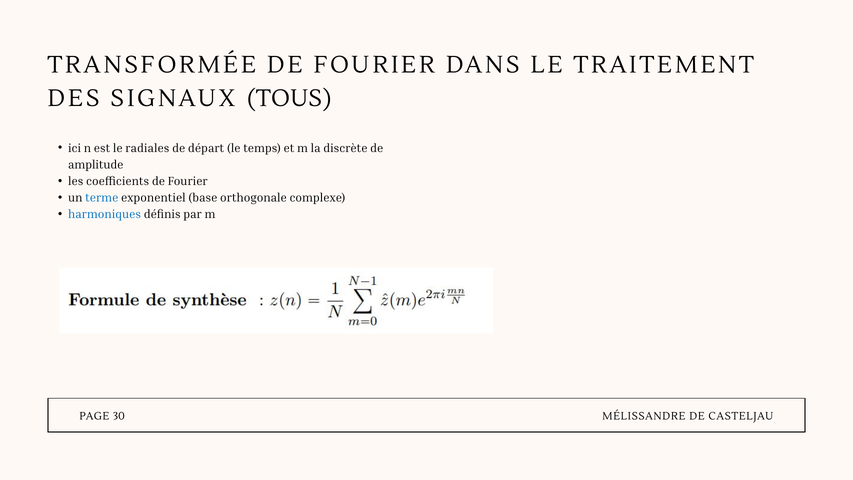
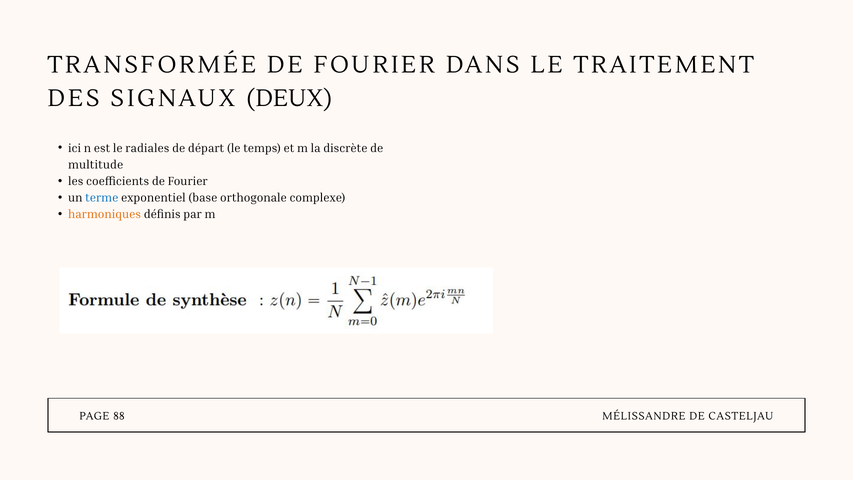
TOUS: TOUS -> DEUX
amplitude: amplitude -> multitude
harmoniques colour: blue -> orange
30: 30 -> 88
